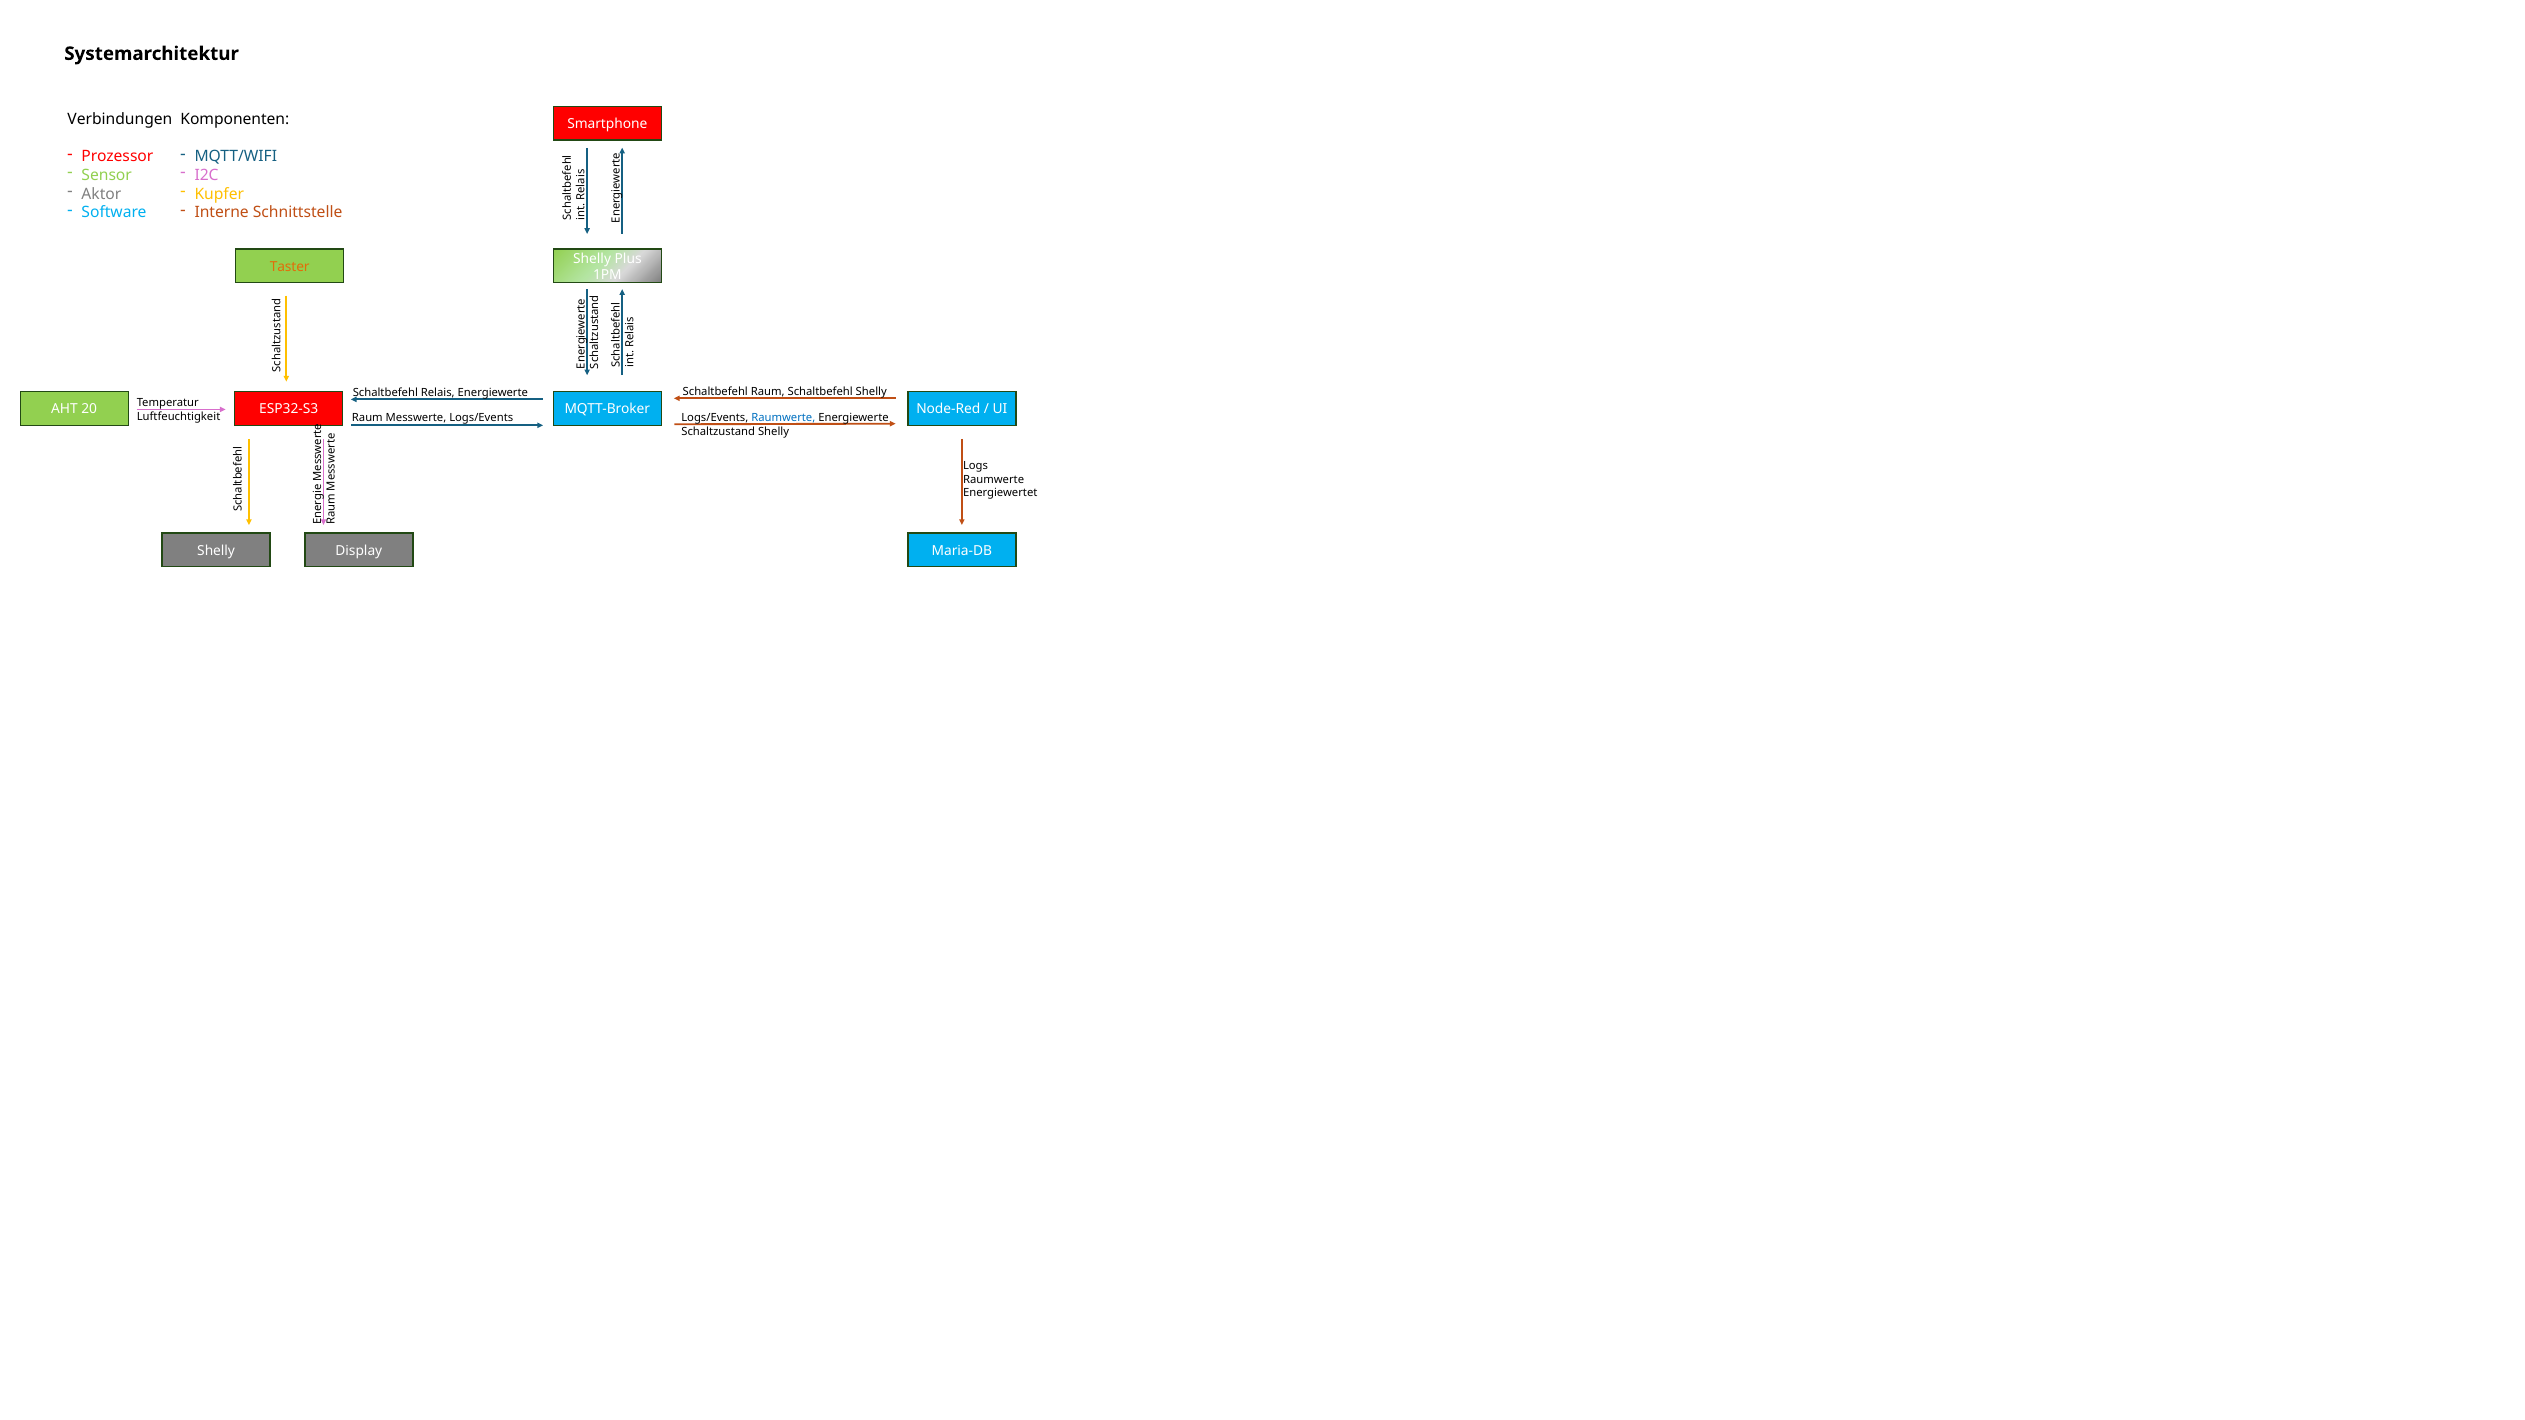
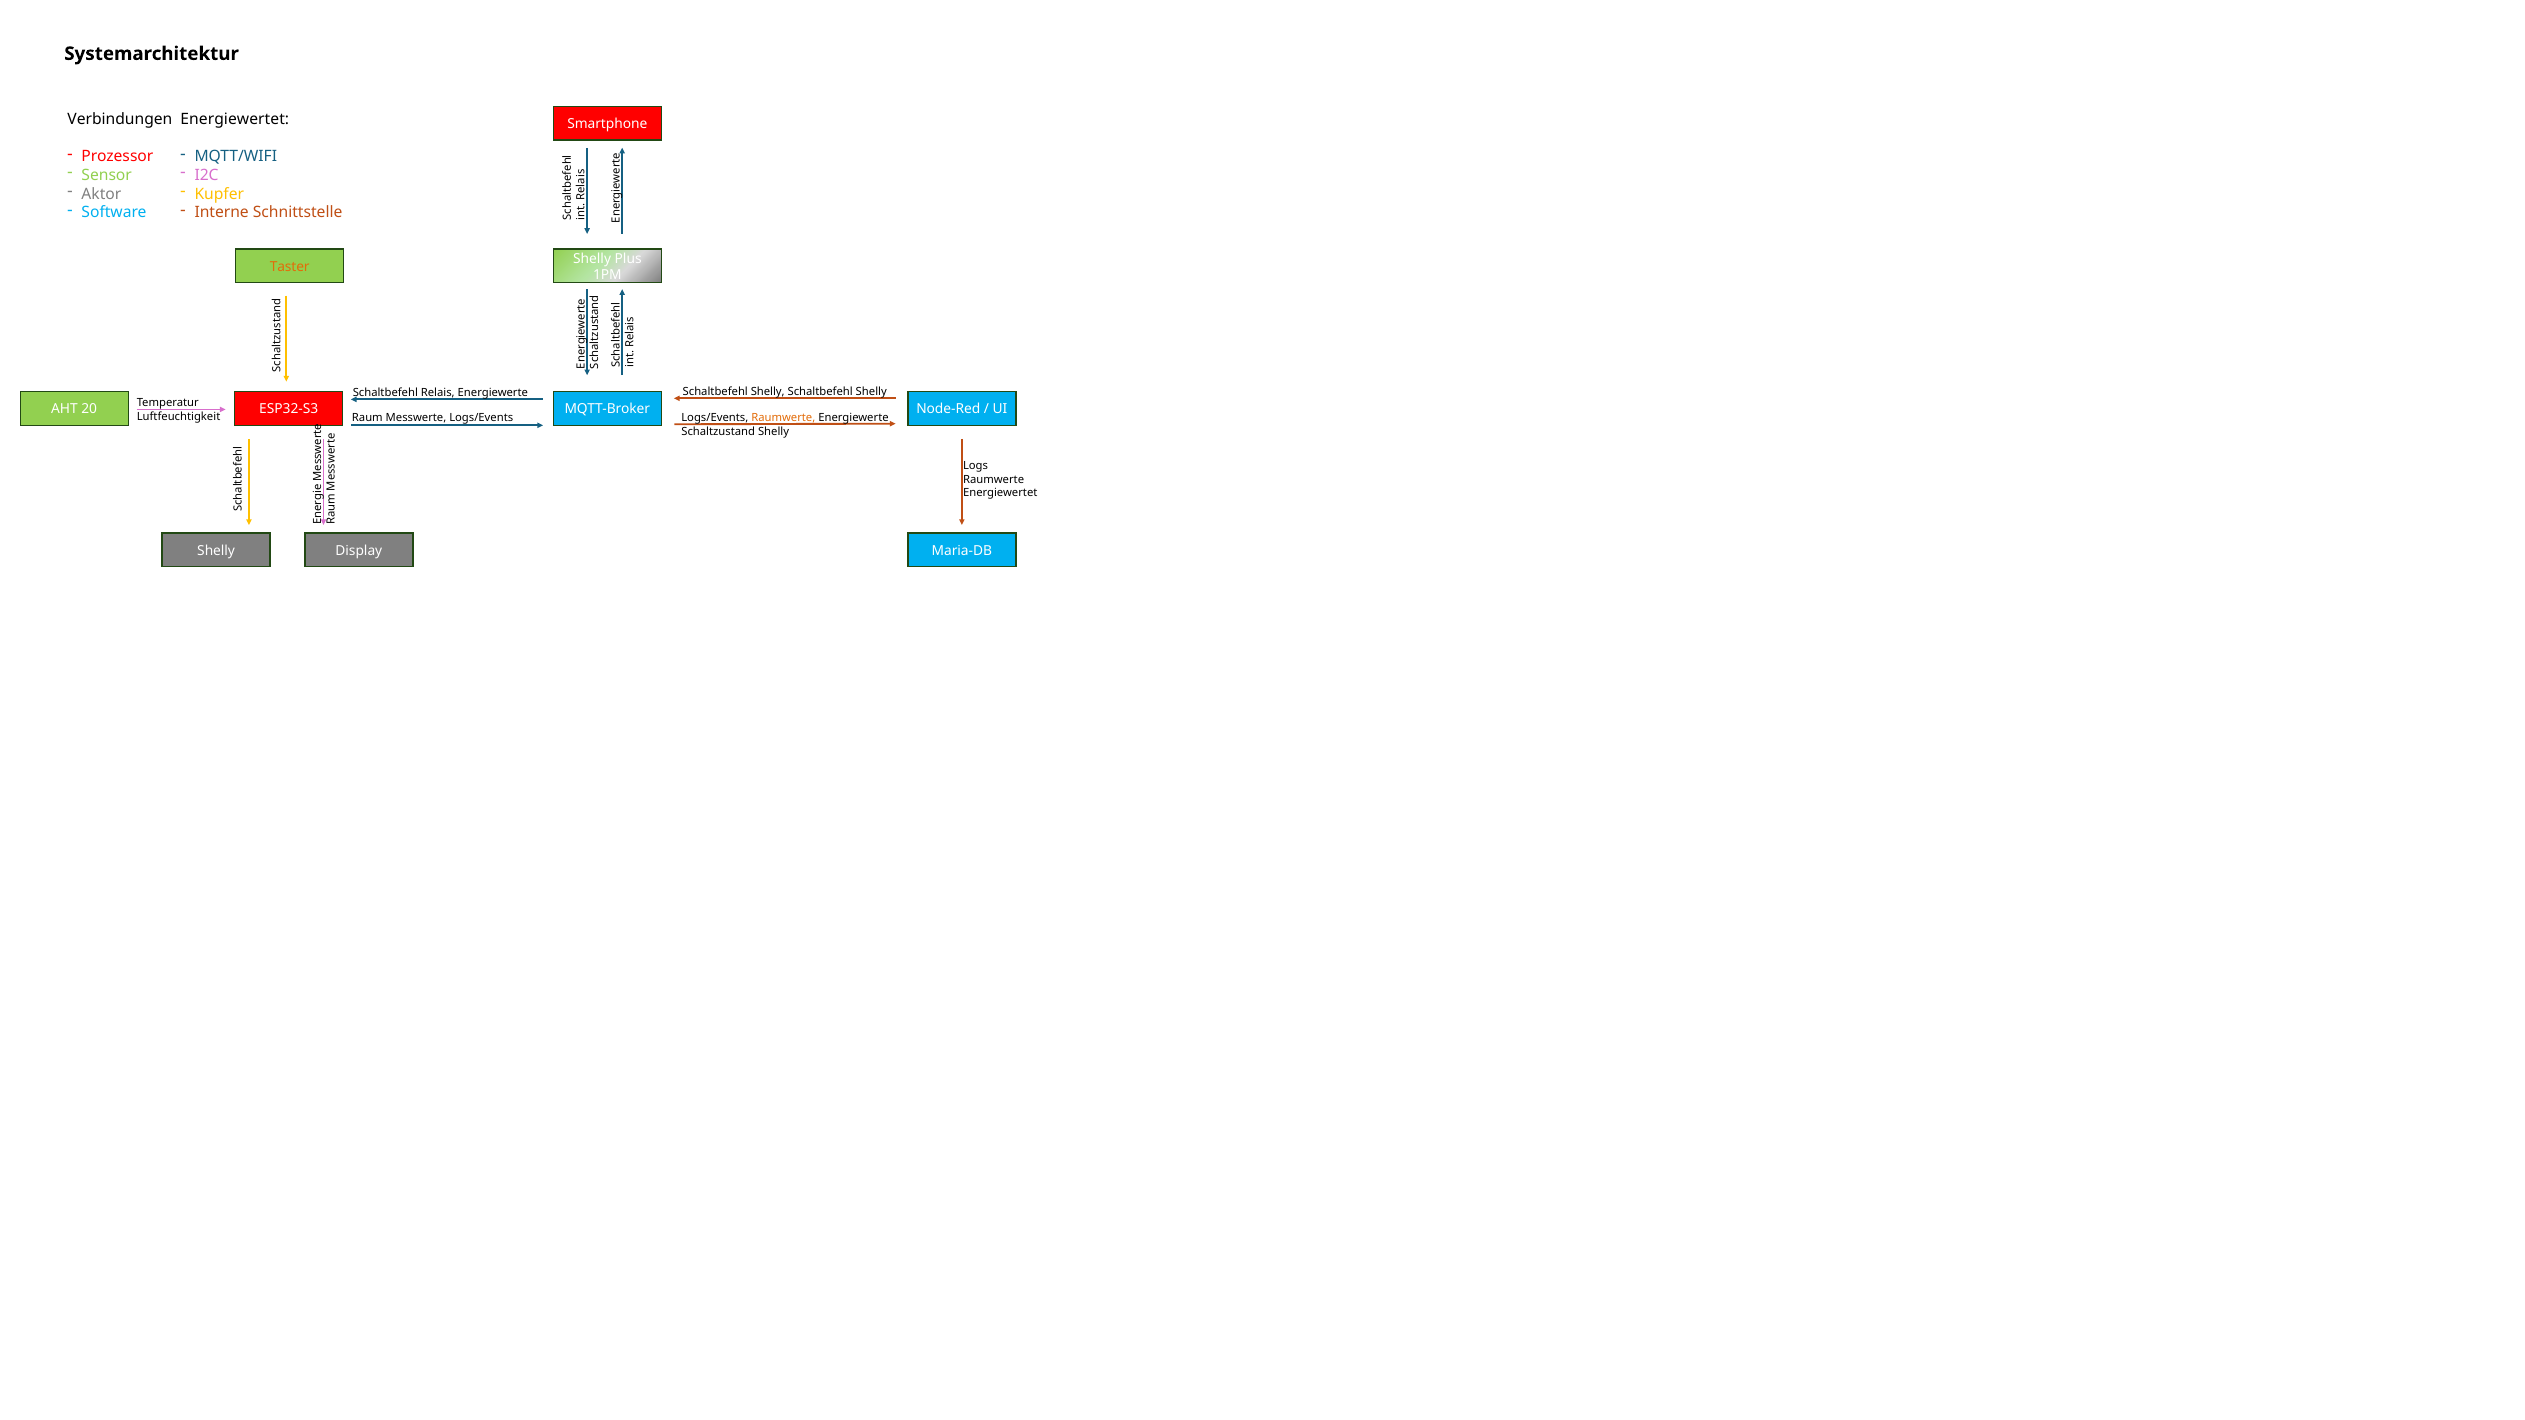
Komponenten at (235, 119): Komponenten -> Energiewertet
Raum at (768, 391): Raum -> Shelly
Raumwerte at (783, 418) colour: blue -> orange
